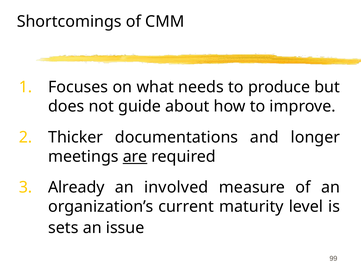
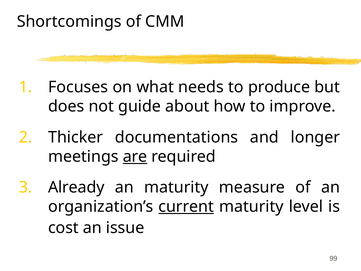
an involved: involved -> maturity
current underline: none -> present
sets: sets -> cost
